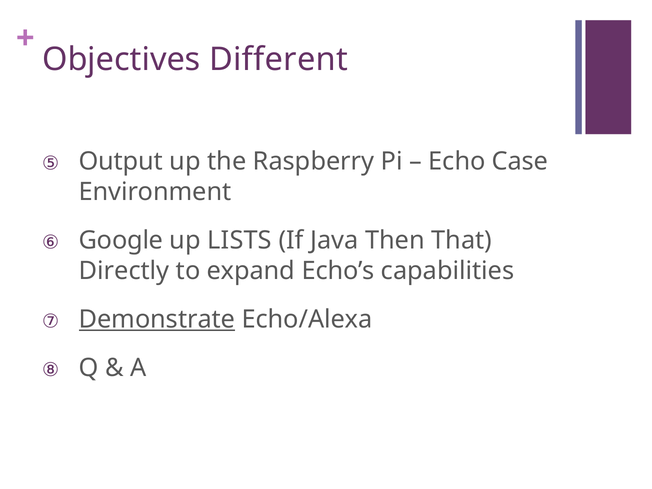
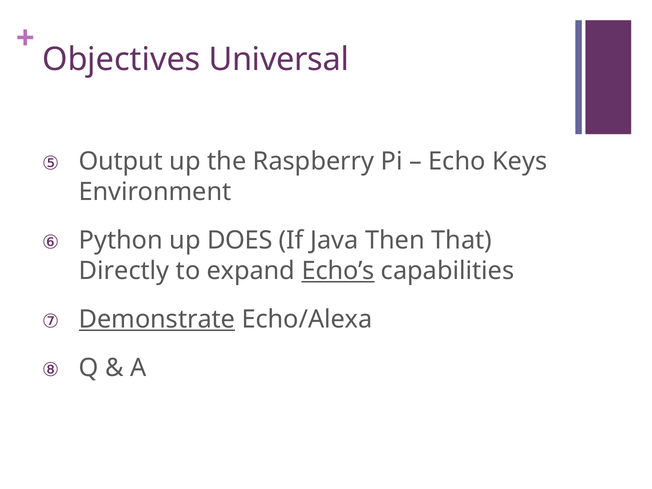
Different: Different -> Universal
Case: Case -> Keys
Google: Google -> Python
LISTS: LISTS -> DOES
Echo’s underline: none -> present
